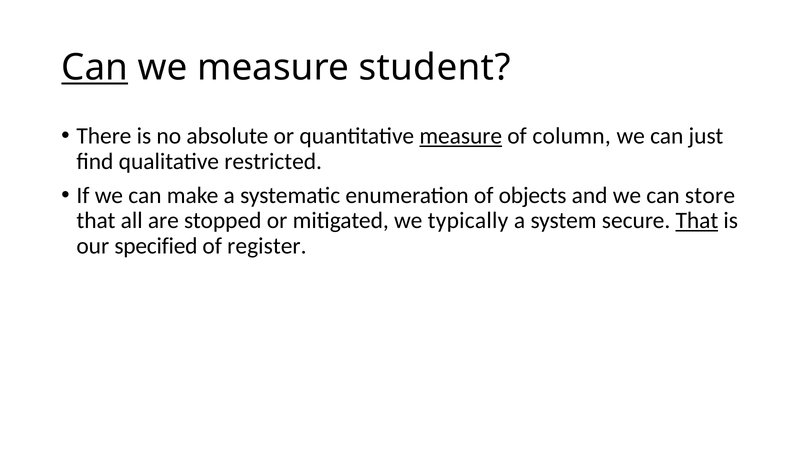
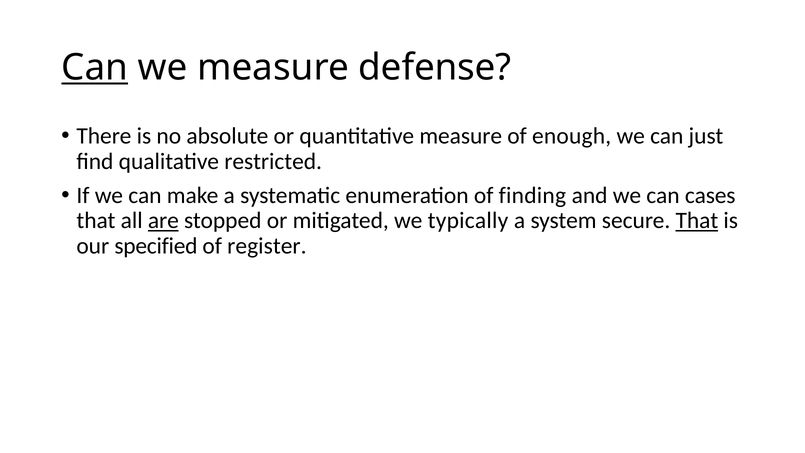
student: student -> defense
measure at (461, 136) underline: present -> none
column: column -> enough
objects: objects -> finding
store: store -> cases
are underline: none -> present
